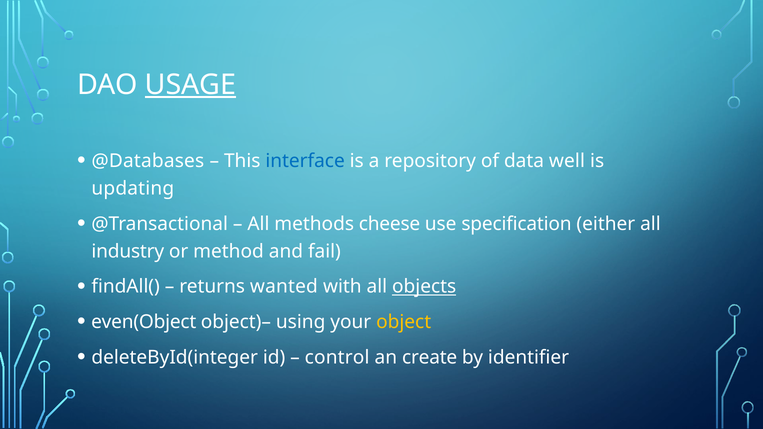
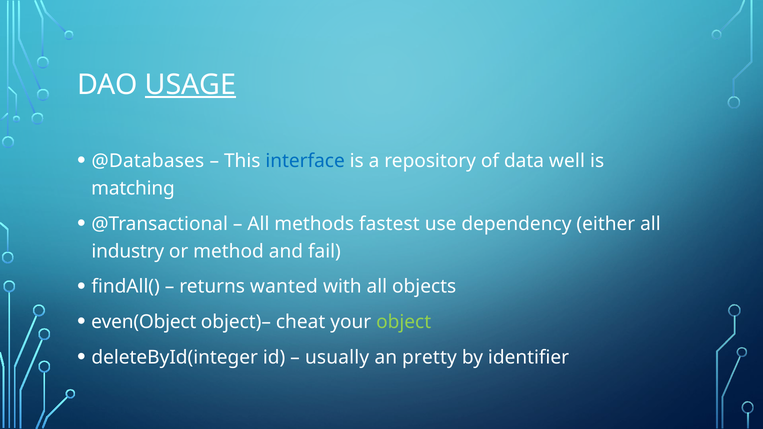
updating: updating -> matching
cheese: cheese -> fastest
specification: specification -> dependency
objects underline: present -> none
using: using -> cheat
object colour: yellow -> light green
control: control -> usually
create: create -> pretty
